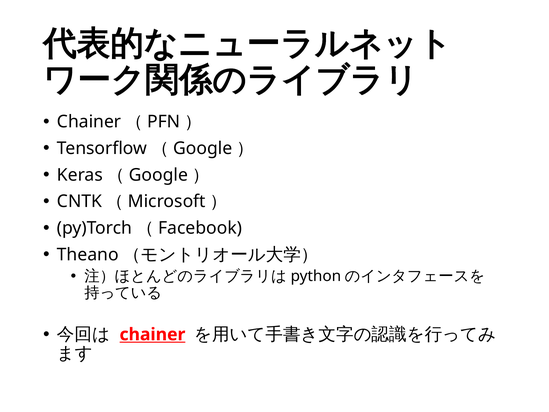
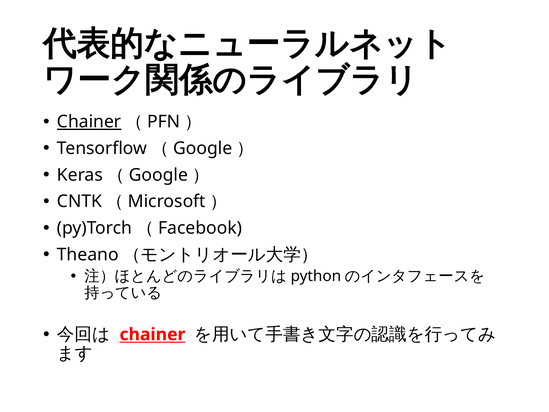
Chainer at (89, 122) underline: none -> present
